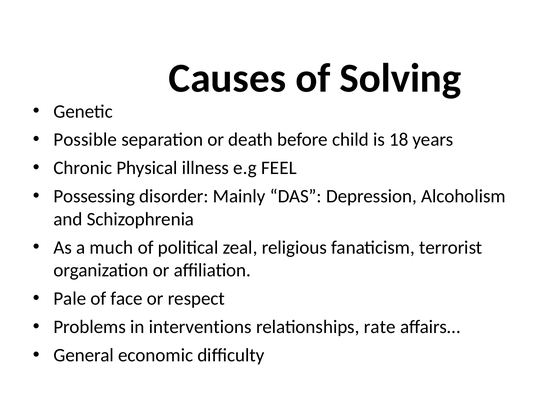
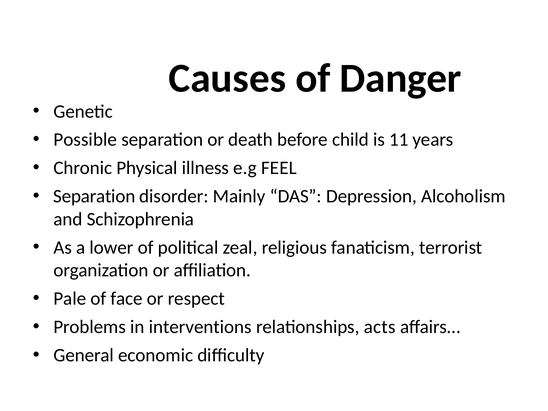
Solving: Solving -> Danger
18: 18 -> 11
Possessing at (94, 196): Possessing -> Separation
much: much -> lower
rate: rate -> acts
